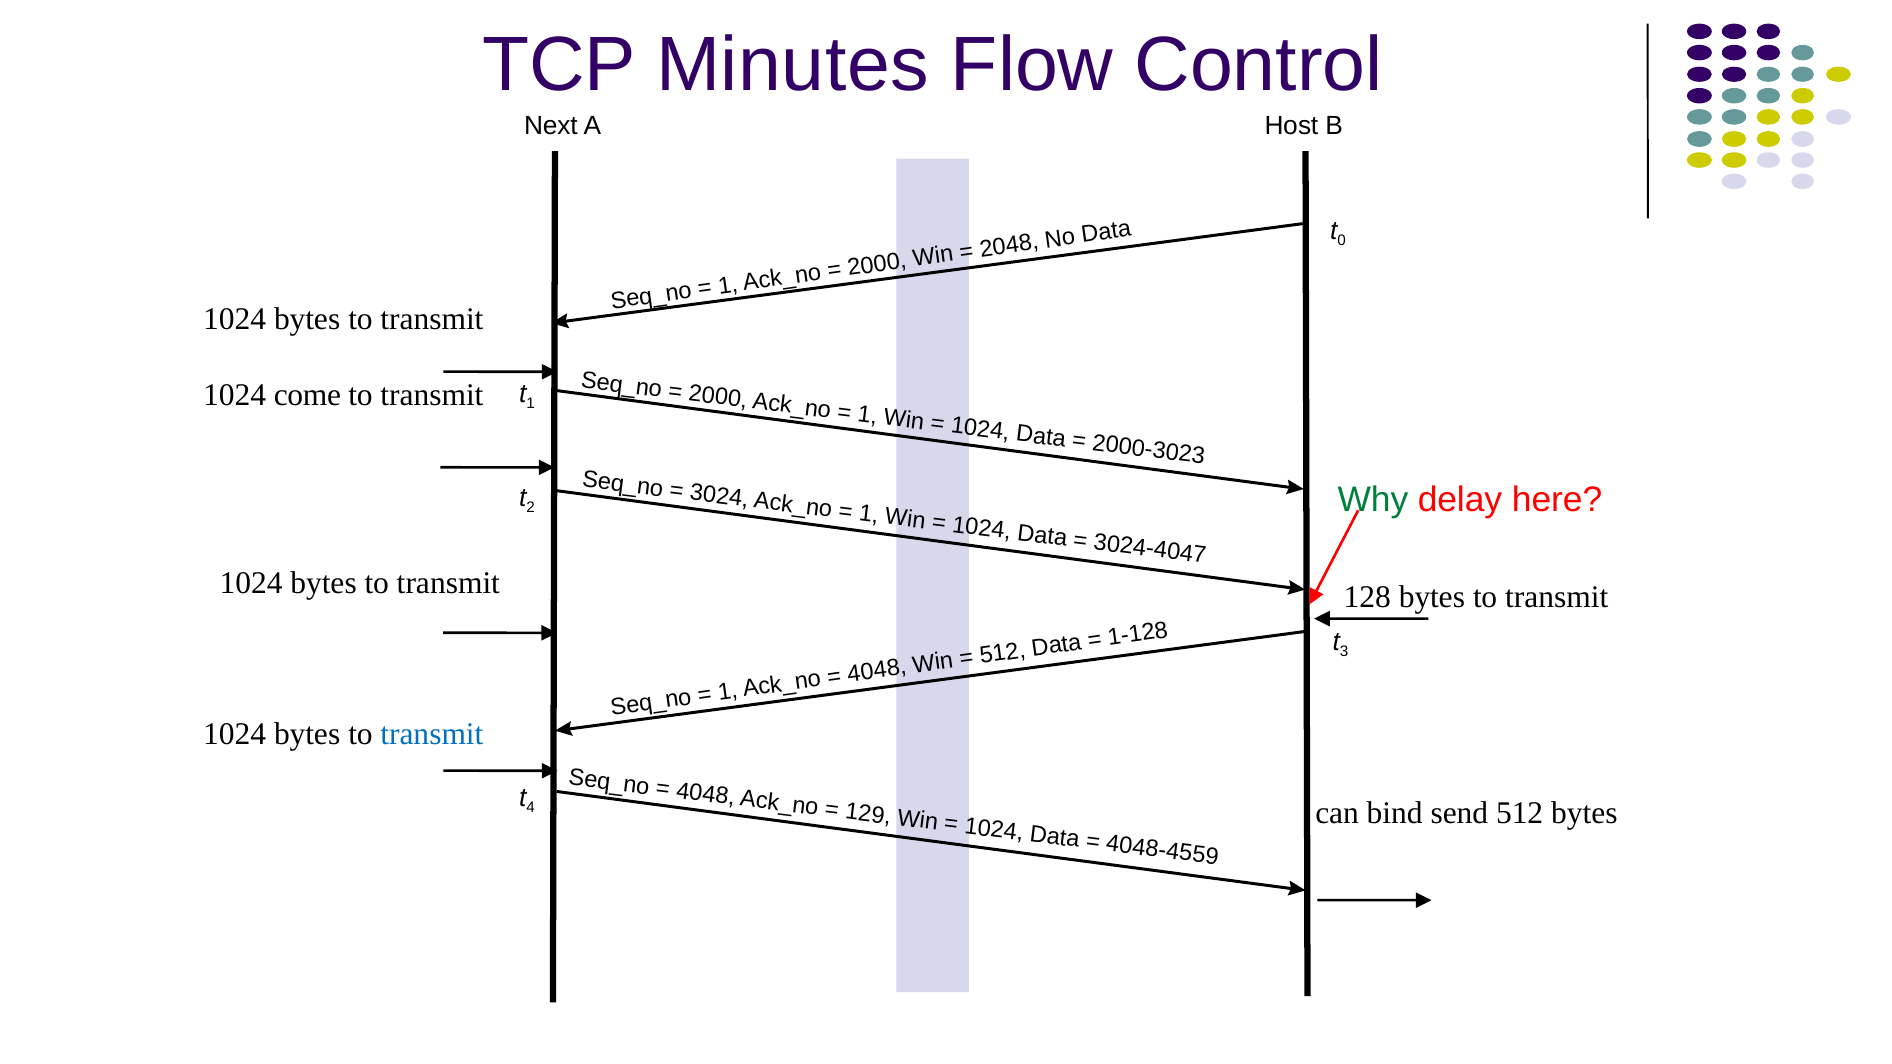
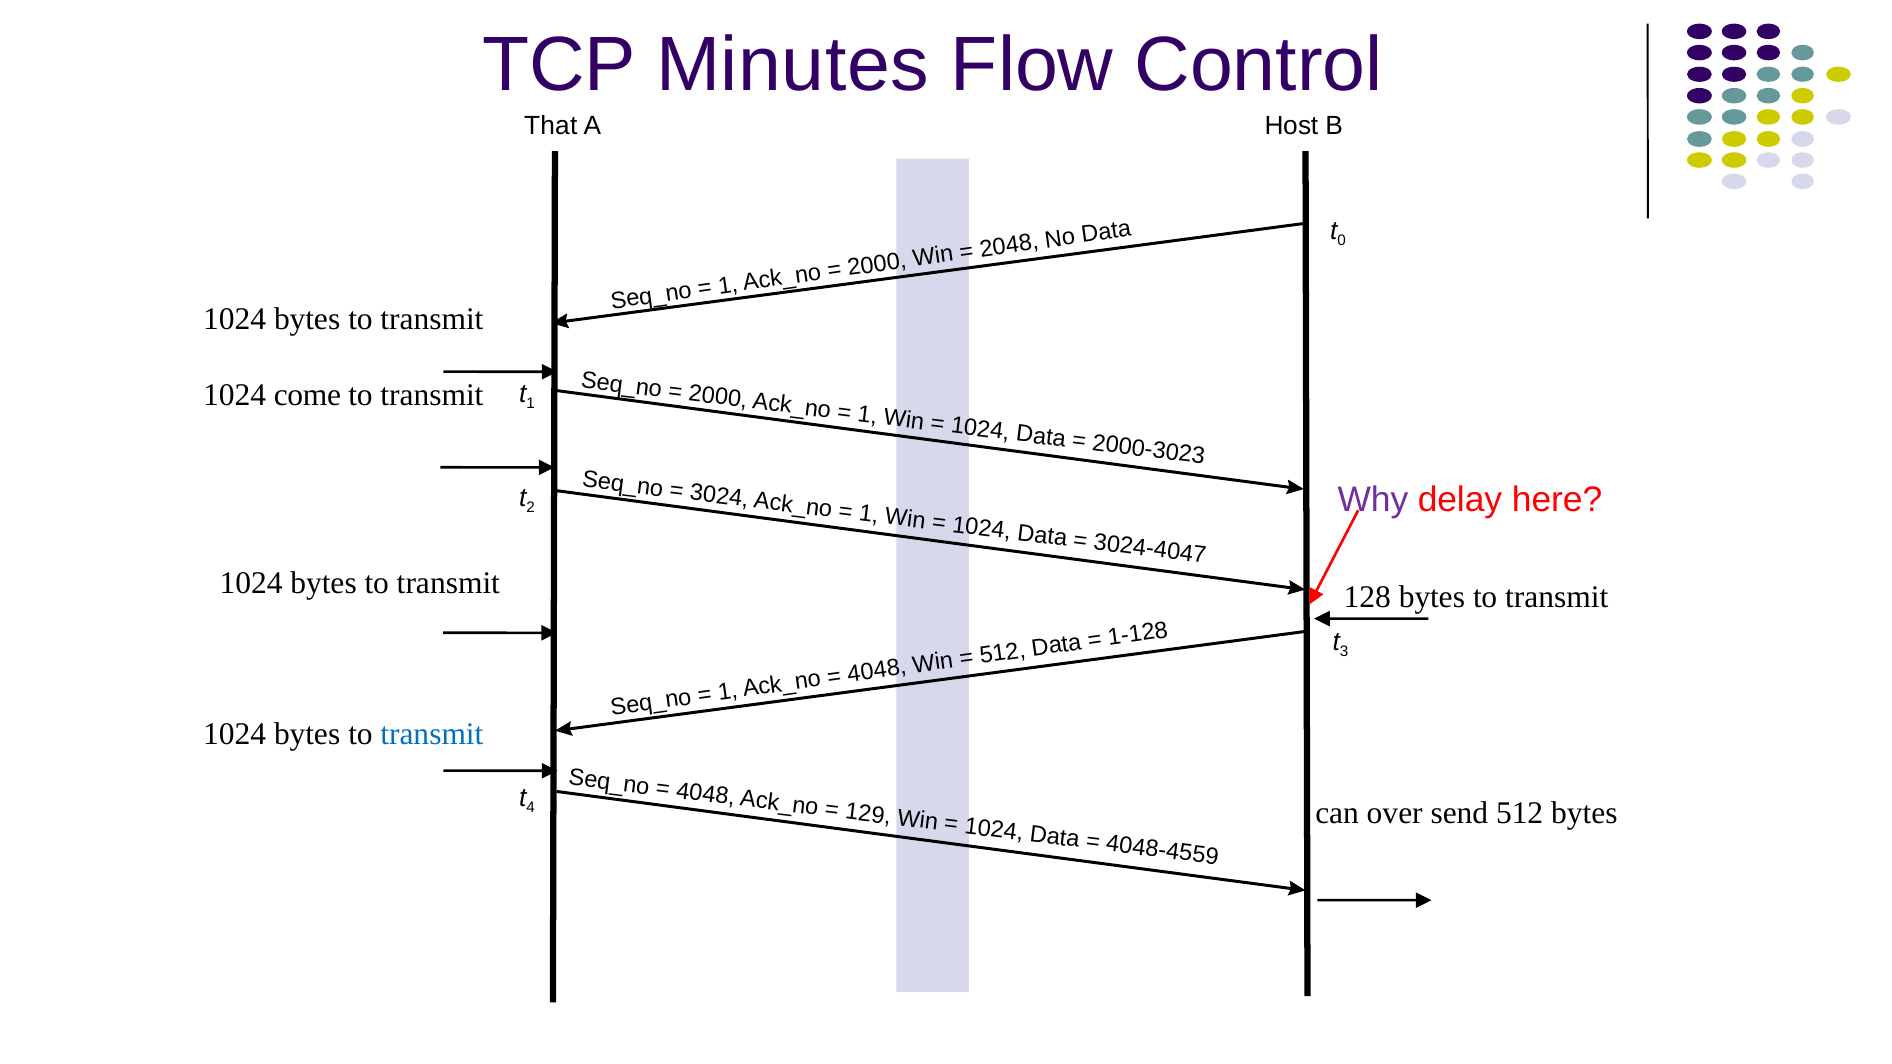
Next: Next -> That
Why colour: green -> purple
bind: bind -> over
